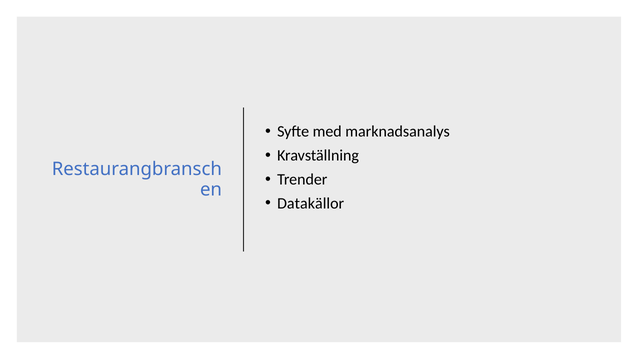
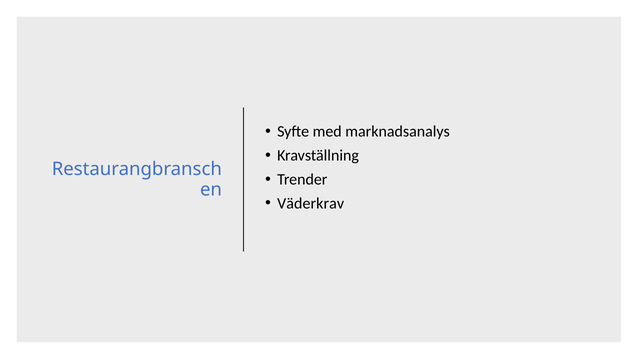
Datakällor: Datakällor -> Väderkrav
